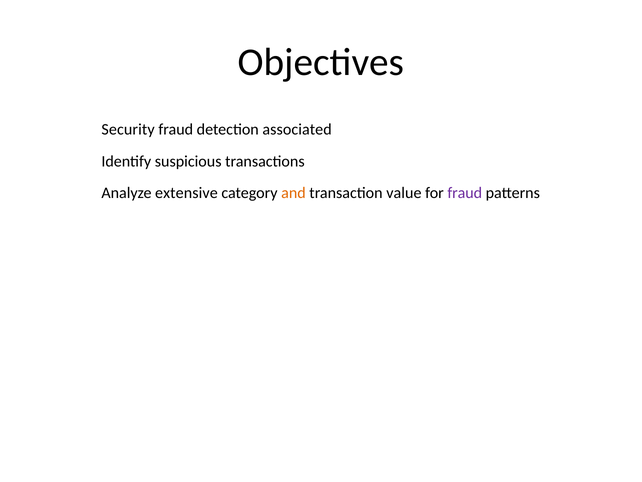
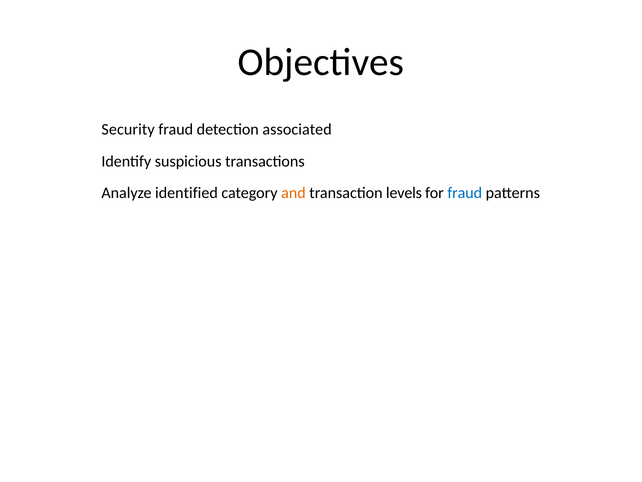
extensive: extensive -> identified
value: value -> levels
fraud at (465, 193) colour: purple -> blue
